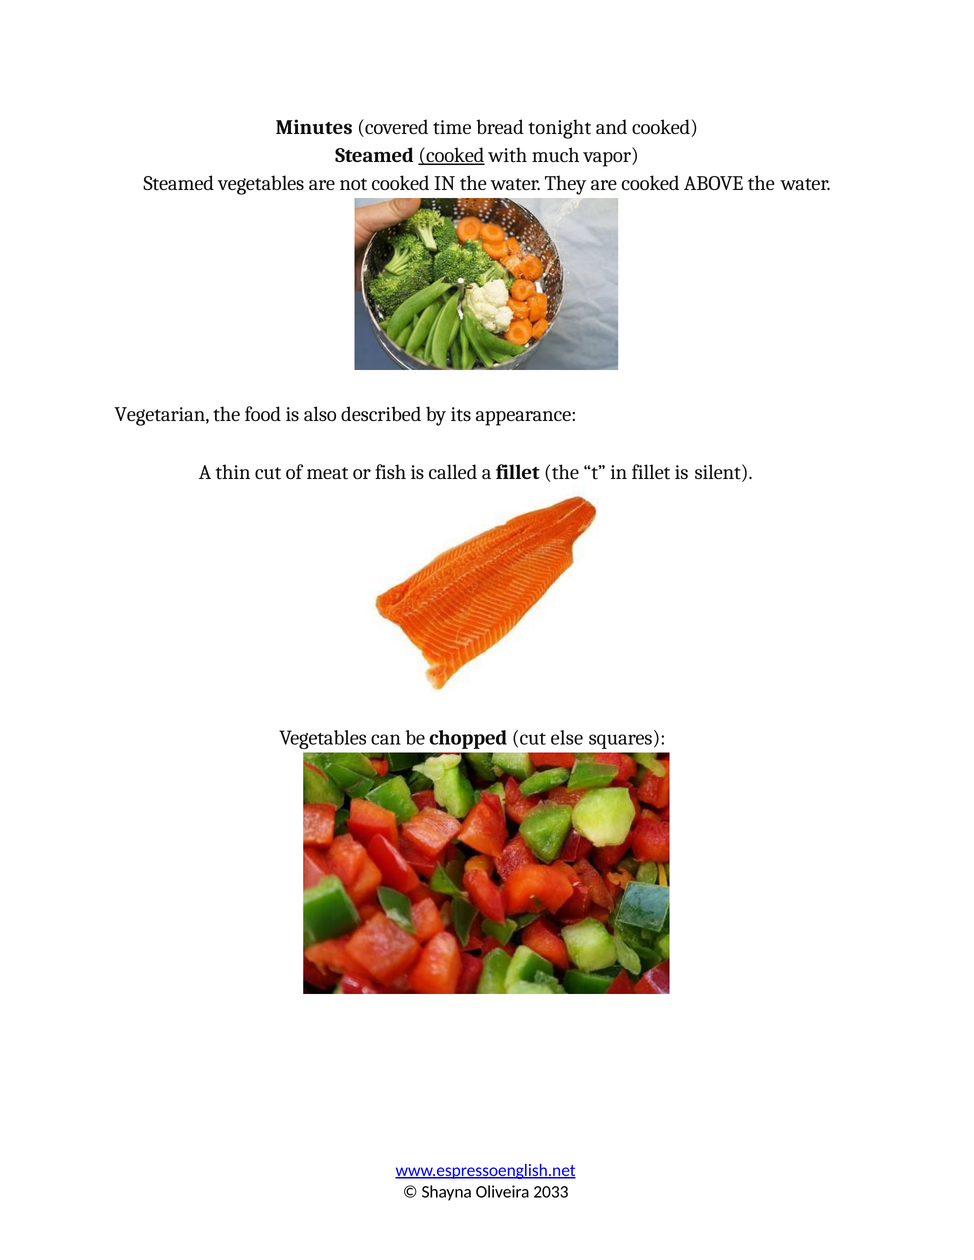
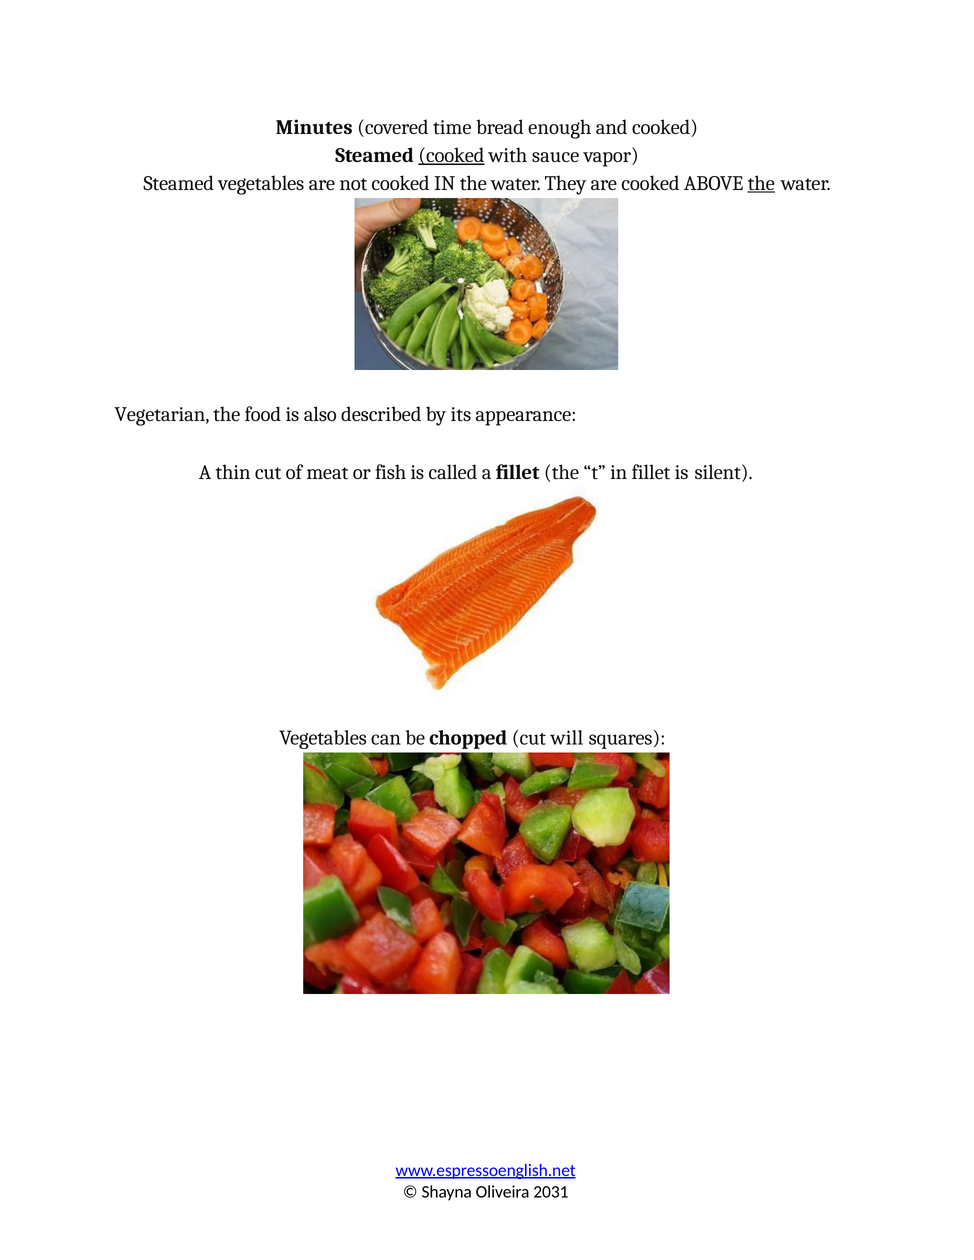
tonight: tonight -> enough
much: much -> sauce
the at (761, 183) underline: none -> present
else: else -> will
2033: 2033 -> 2031
